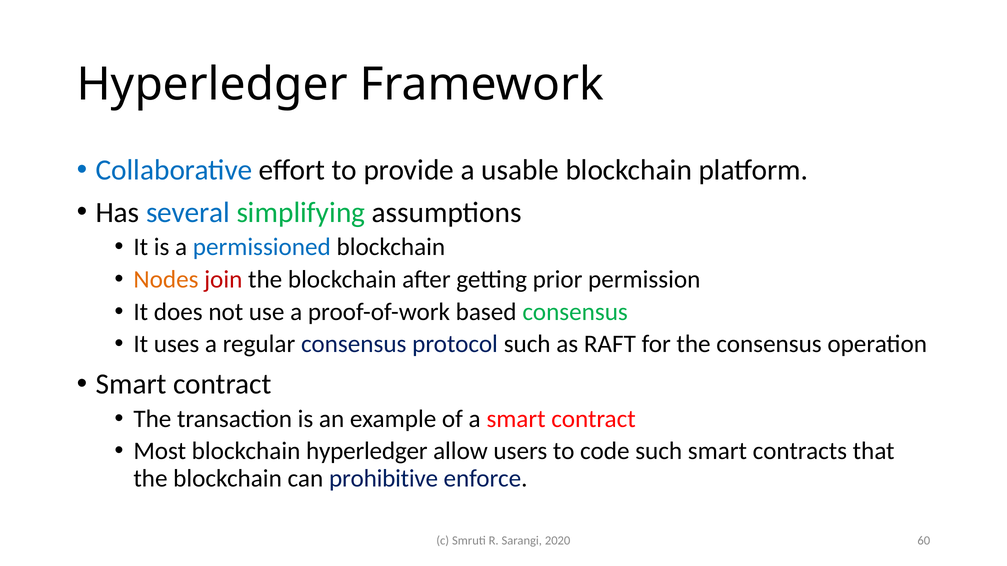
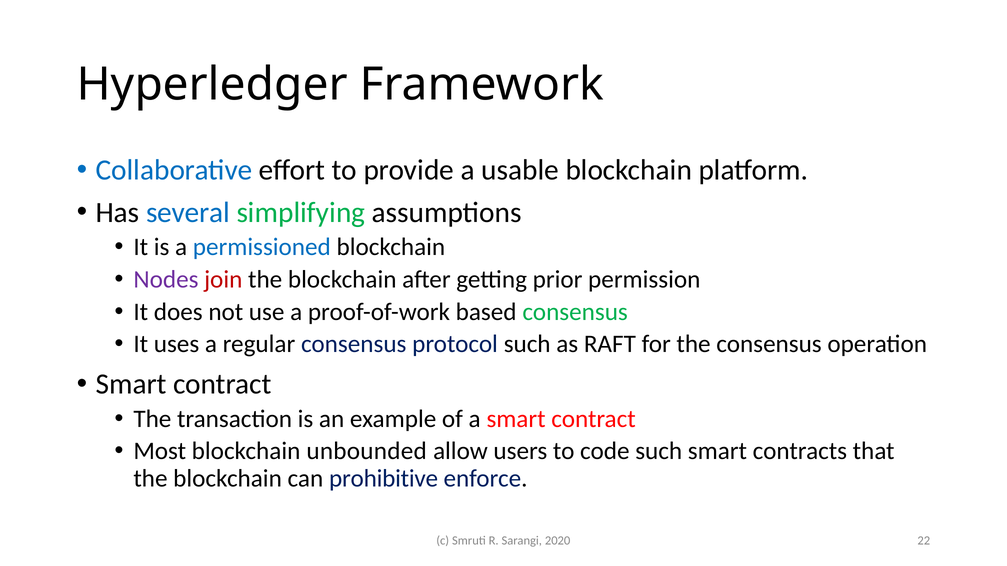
Nodes colour: orange -> purple
blockchain hyperledger: hyperledger -> unbounded
60: 60 -> 22
